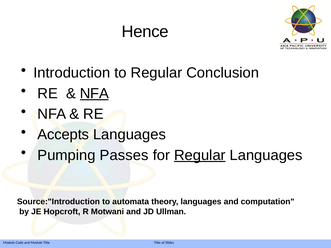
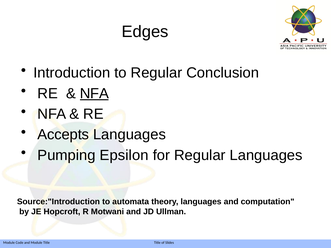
Hence: Hence -> Edges
Passes: Passes -> Epsilon
Regular at (200, 155) underline: present -> none
